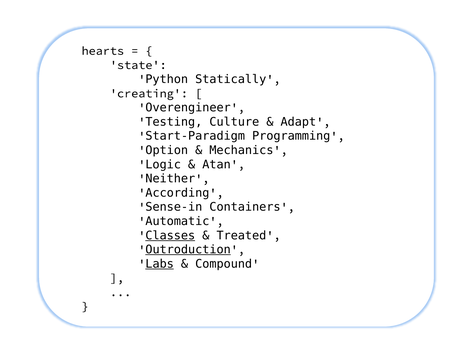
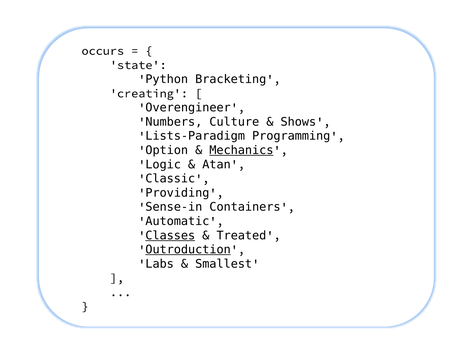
hearts: hearts -> occurs
Statically: Statically -> Bracketing
Testing: Testing -> Numbers
Adapt: Adapt -> Shows
Start-Paradigm: Start-Paradigm -> Lists-Paradigm
Mechanics underline: none -> present
Neither: Neither -> Classic
According: According -> Providing
Labs underline: present -> none
Compound: Compound -> Smallest
